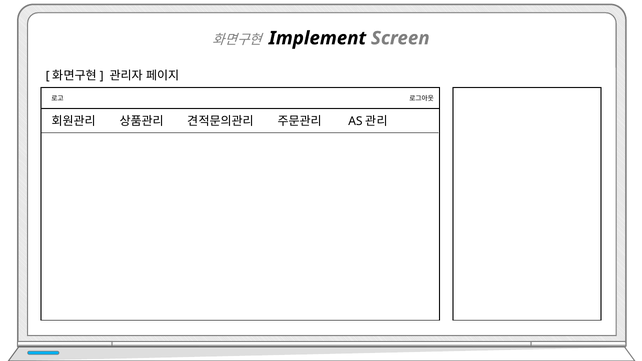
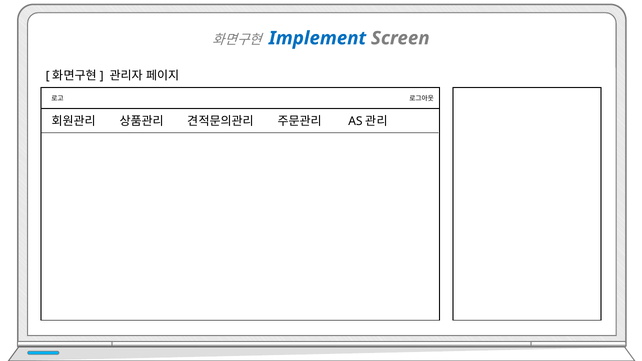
Implement colour: black -> blue
